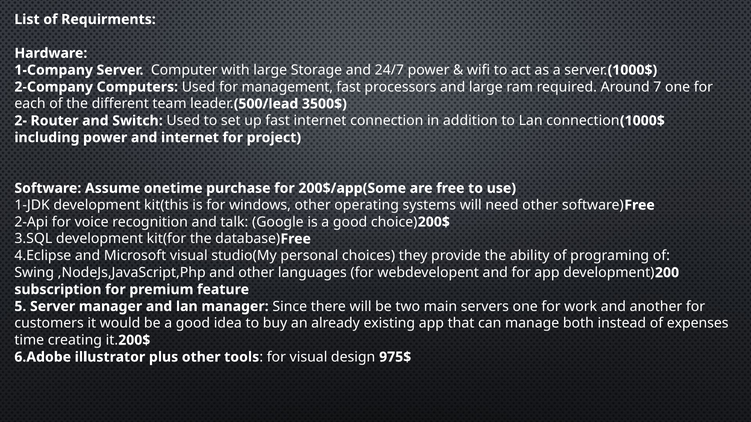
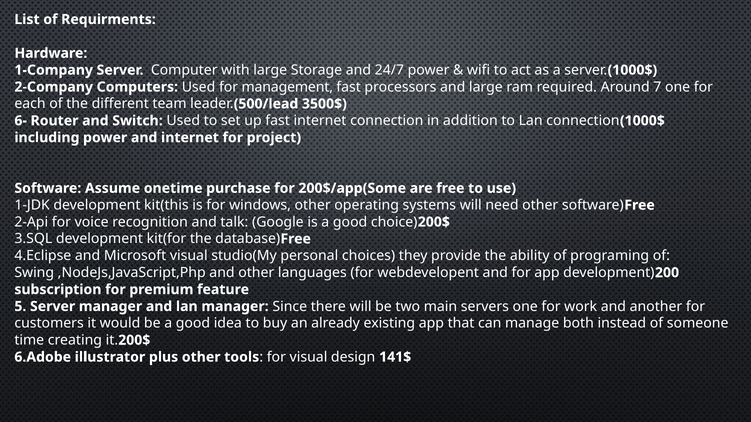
2-: 2- -> 6-
expenses: expenses -> someone
975$: 975$ -> 141$
